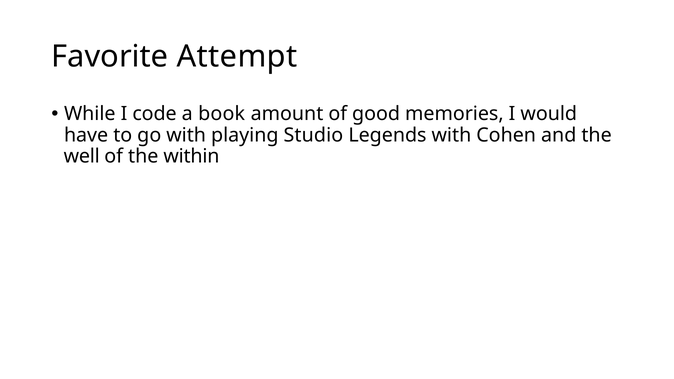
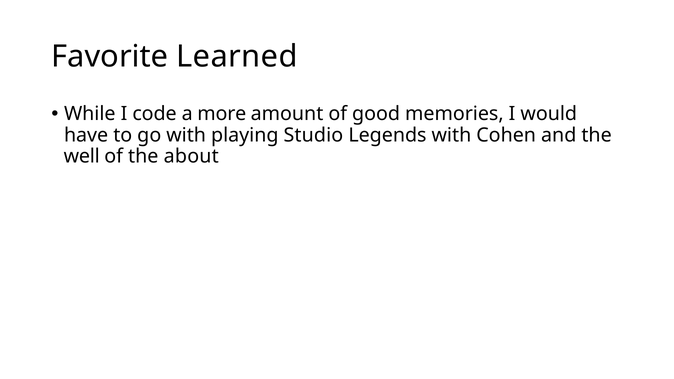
Attempt: Attempt -> Learned
book: book -> more
within: within -> about
